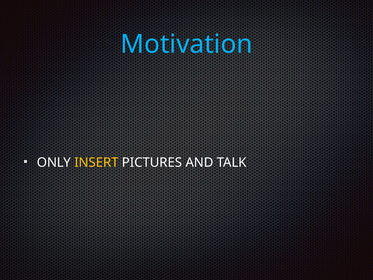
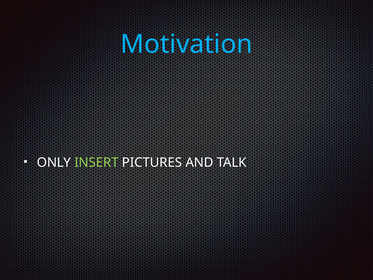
INSERT colour: yellow -> light green
